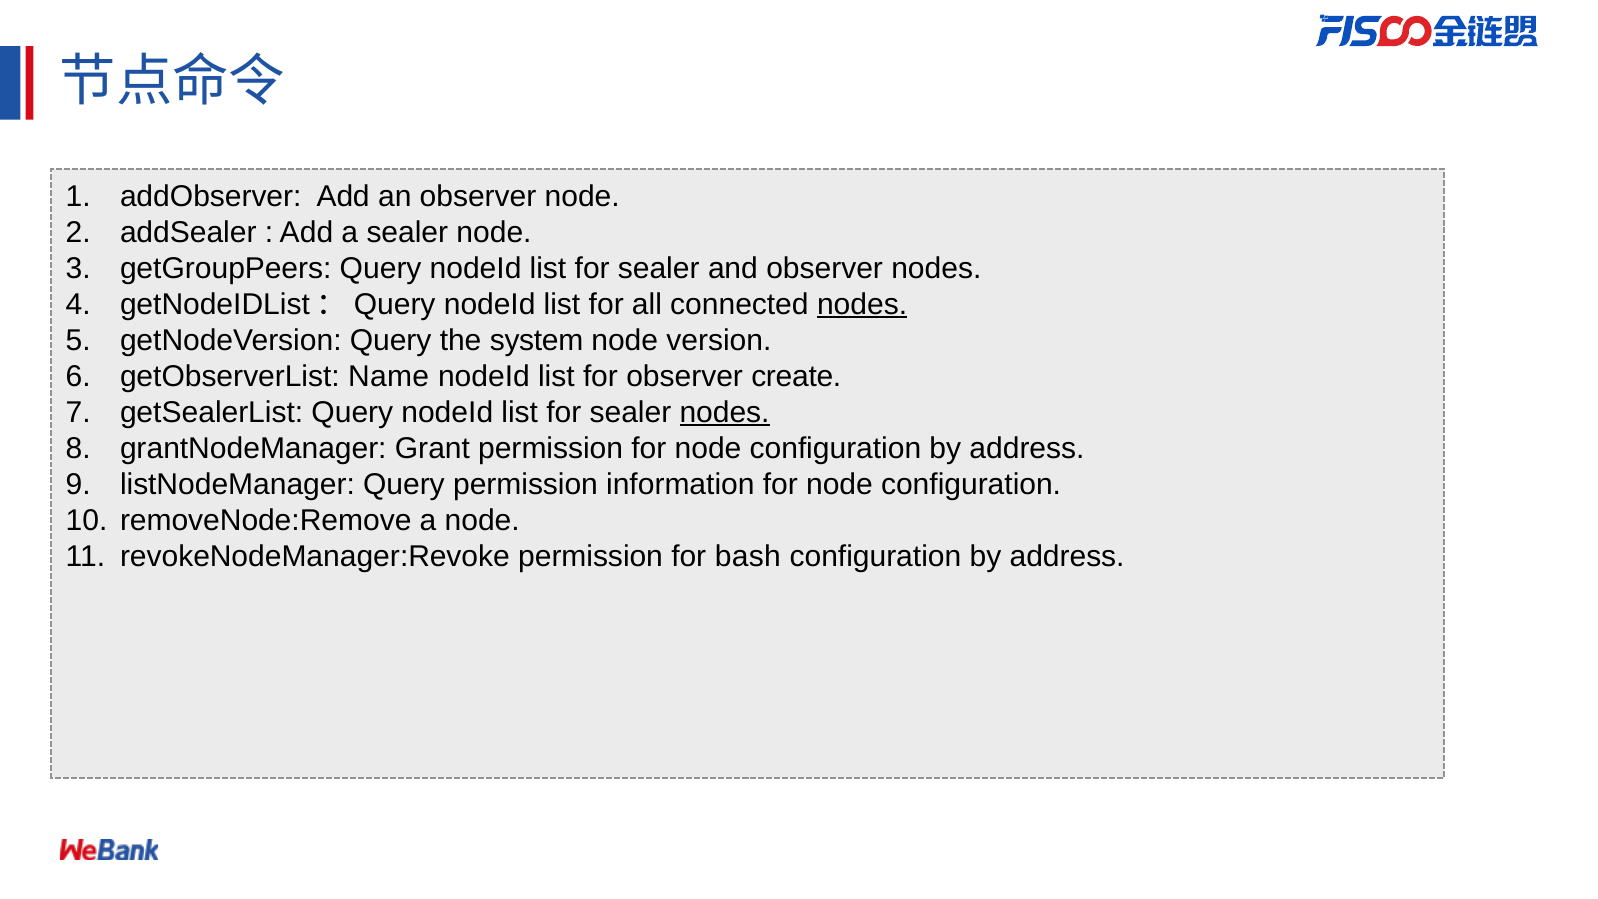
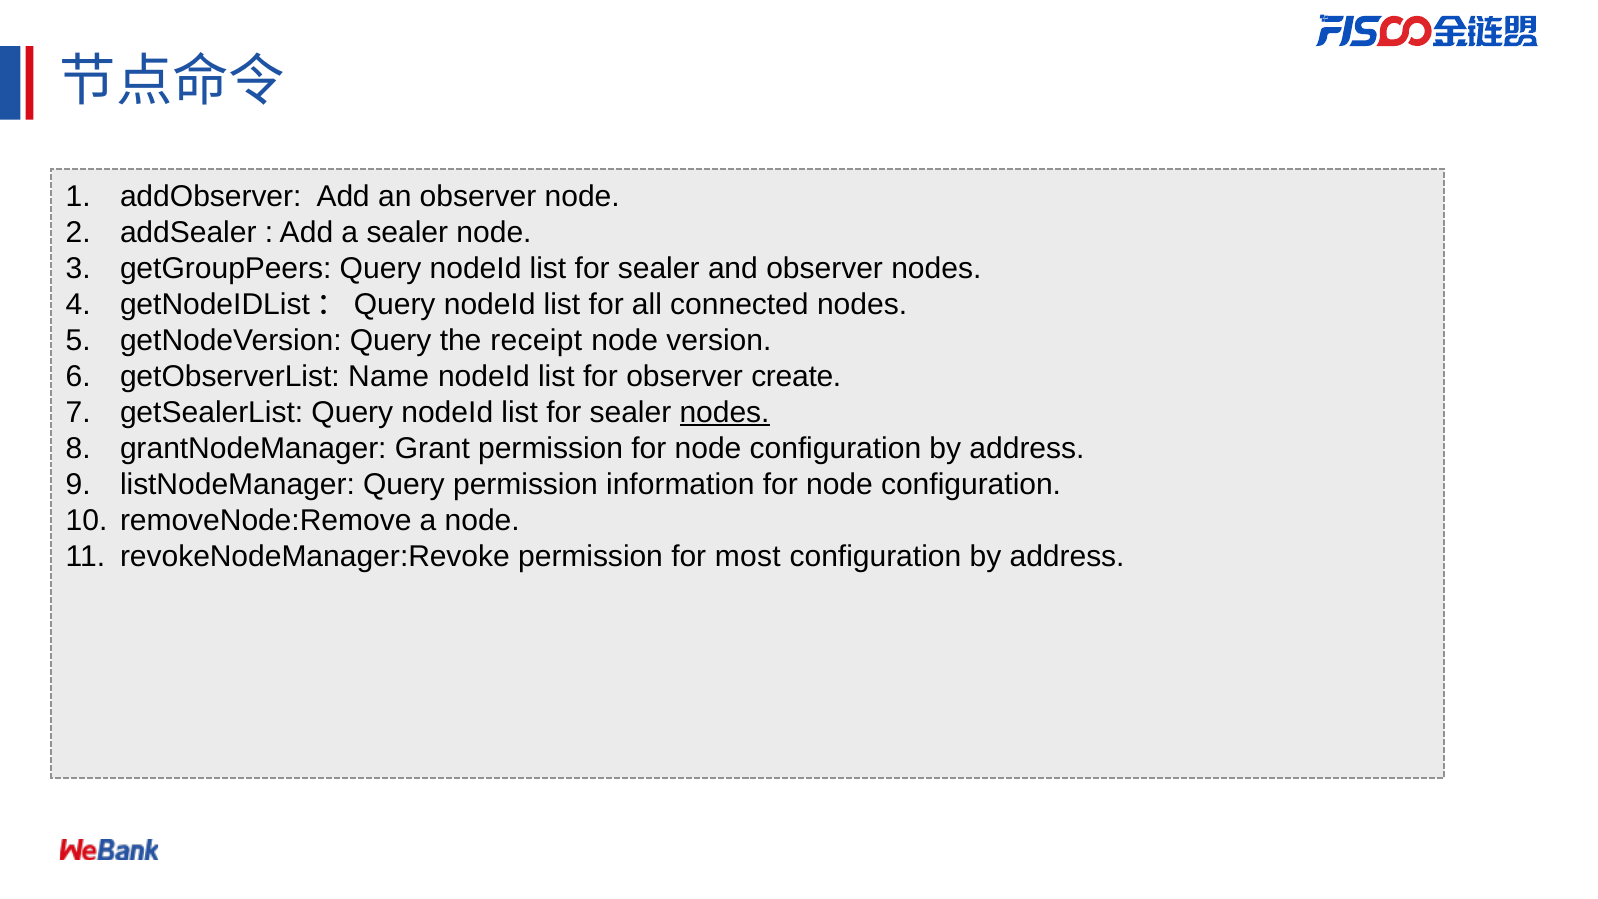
nodes at (862, 304) underline: present -> none
system: system -> receipt
bash: bash -> most
